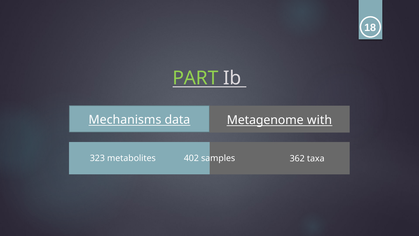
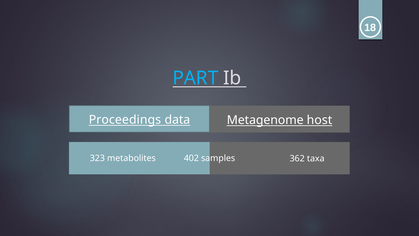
PART colour: light green -> light blue
Mechanisms: Mechanisms -> Proceedings
with: with -> host
